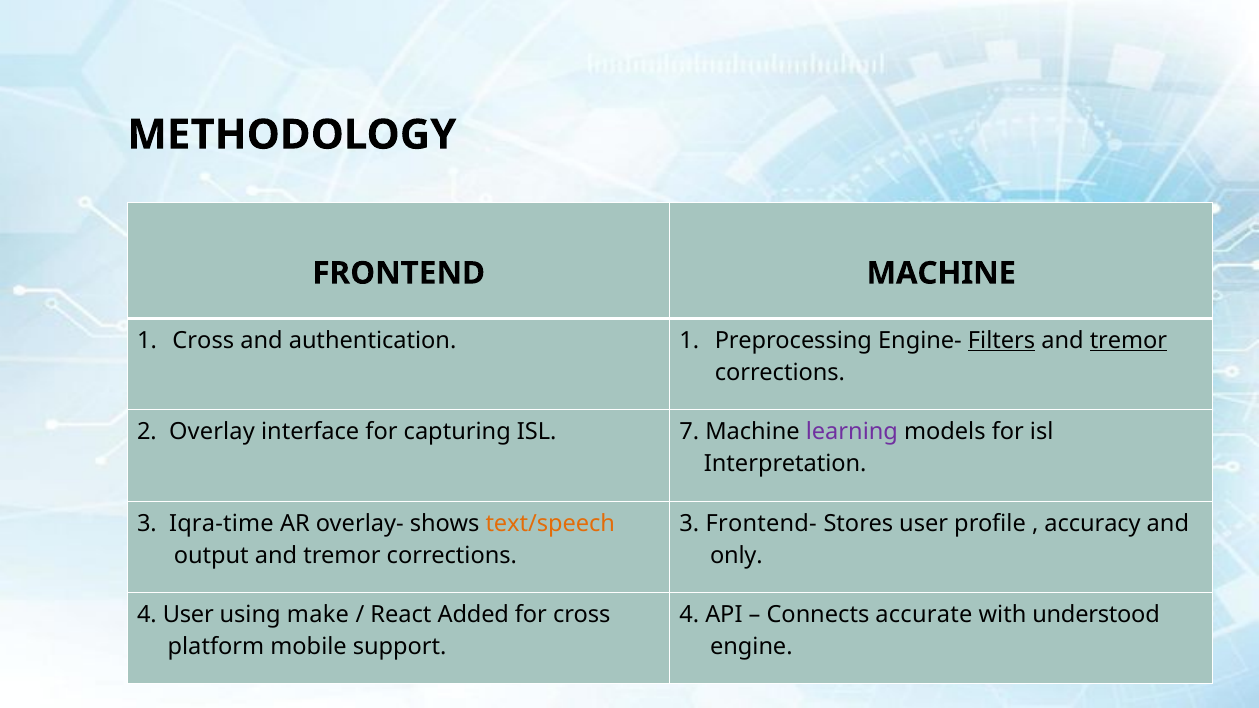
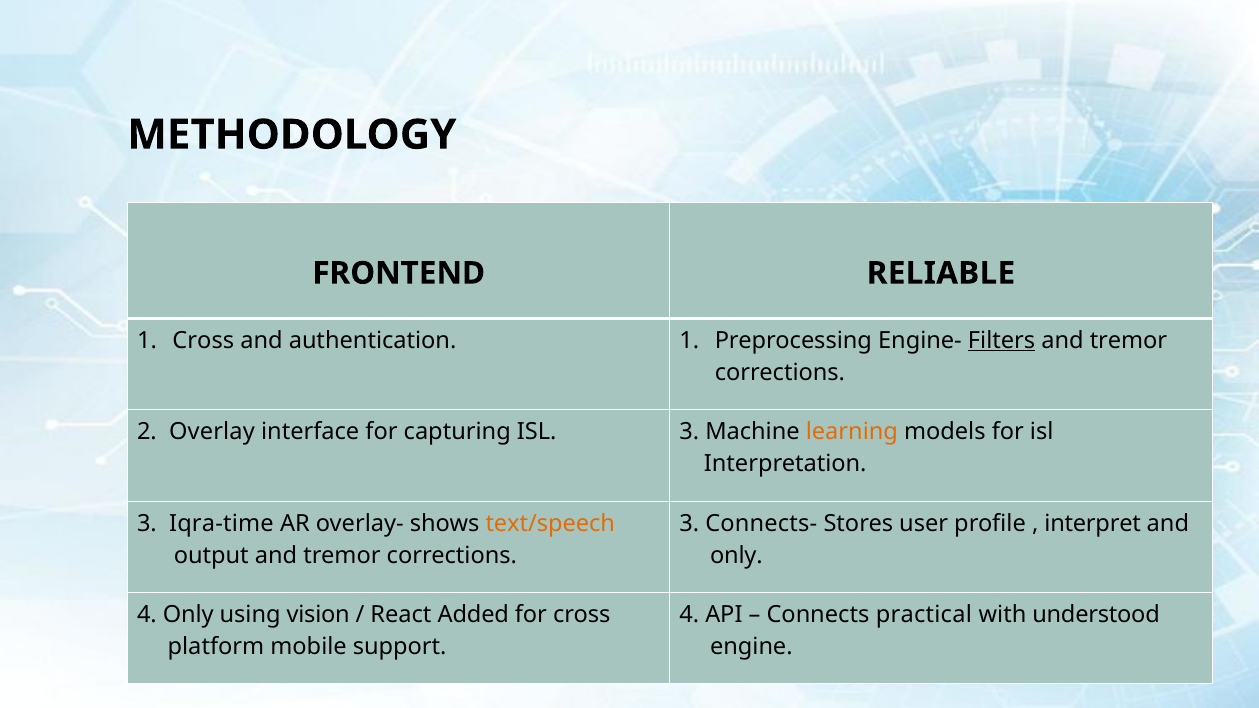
FRONTEND MACHINE: MACHINE -> RELIABLE
tremor at (1128, 341) underline: present -> none
ISL 7: 7 -> 3
learning colour: purple -> orange
Frontend-: Frontend- -> Connects-
accuracy: accuracy -> interpret
4 User: User -> Only
make: make -> vision
accurate: accurate -> practical
